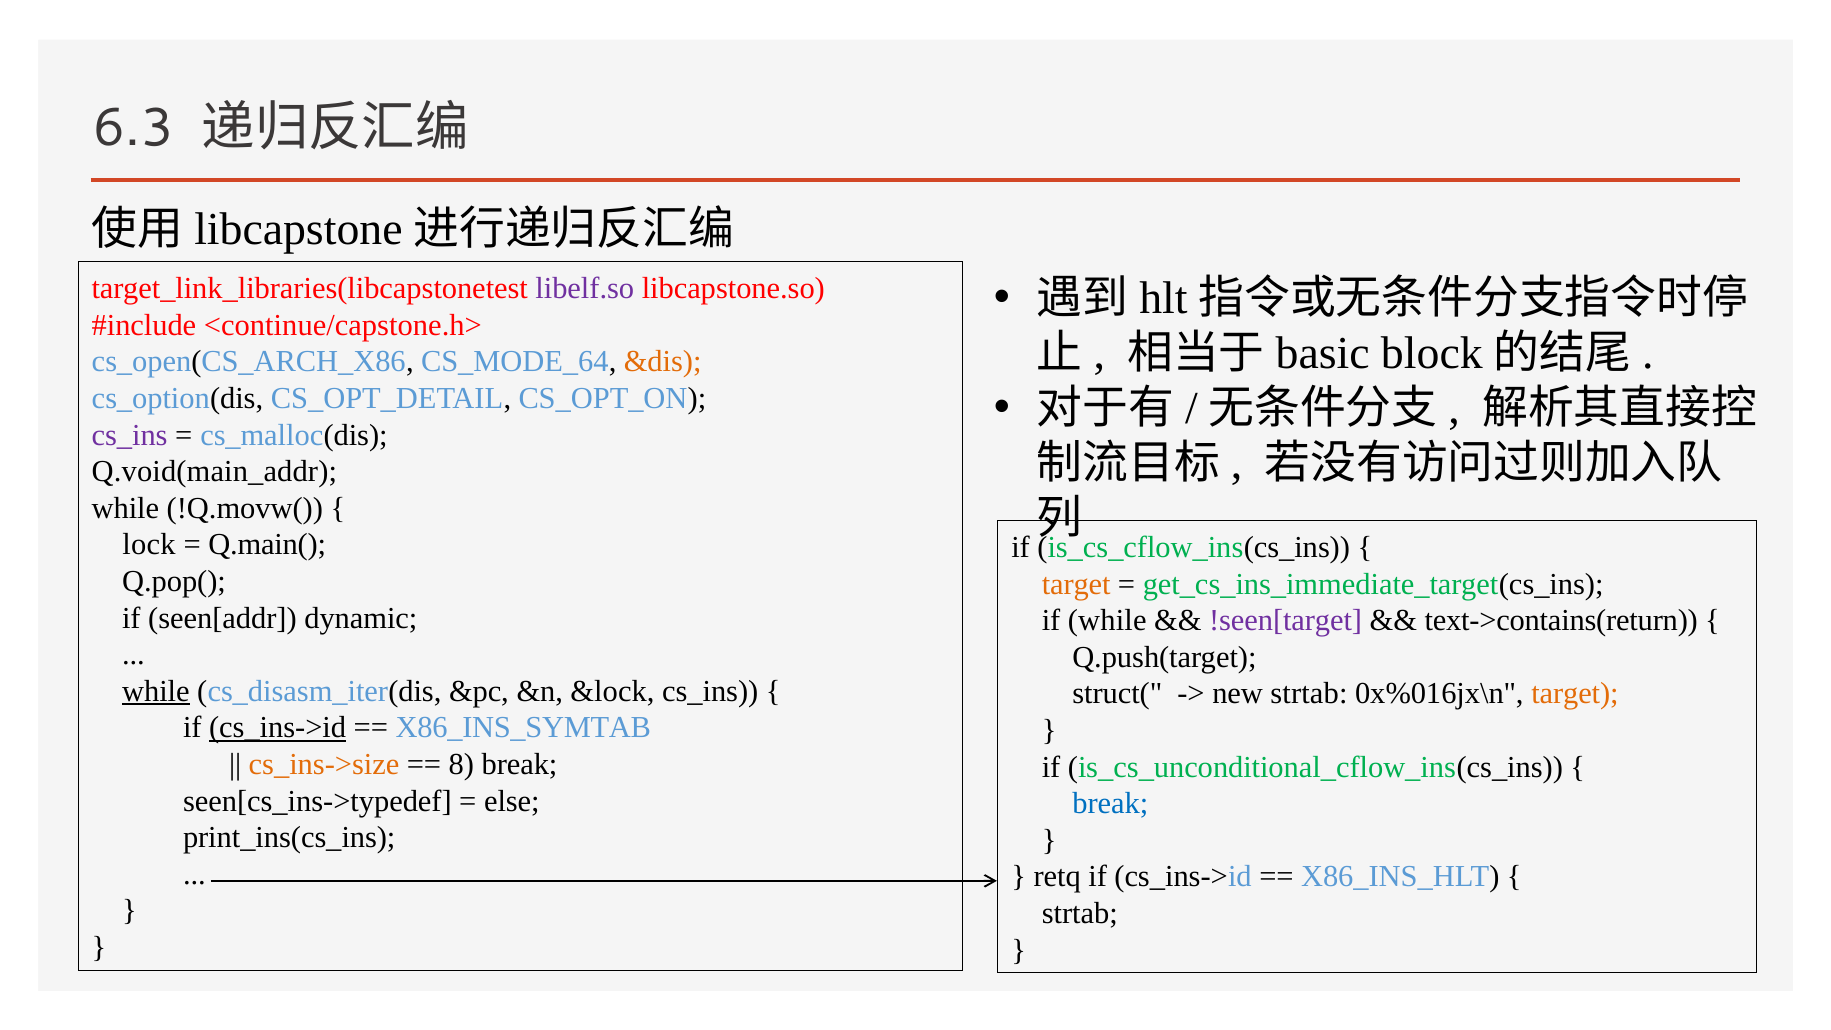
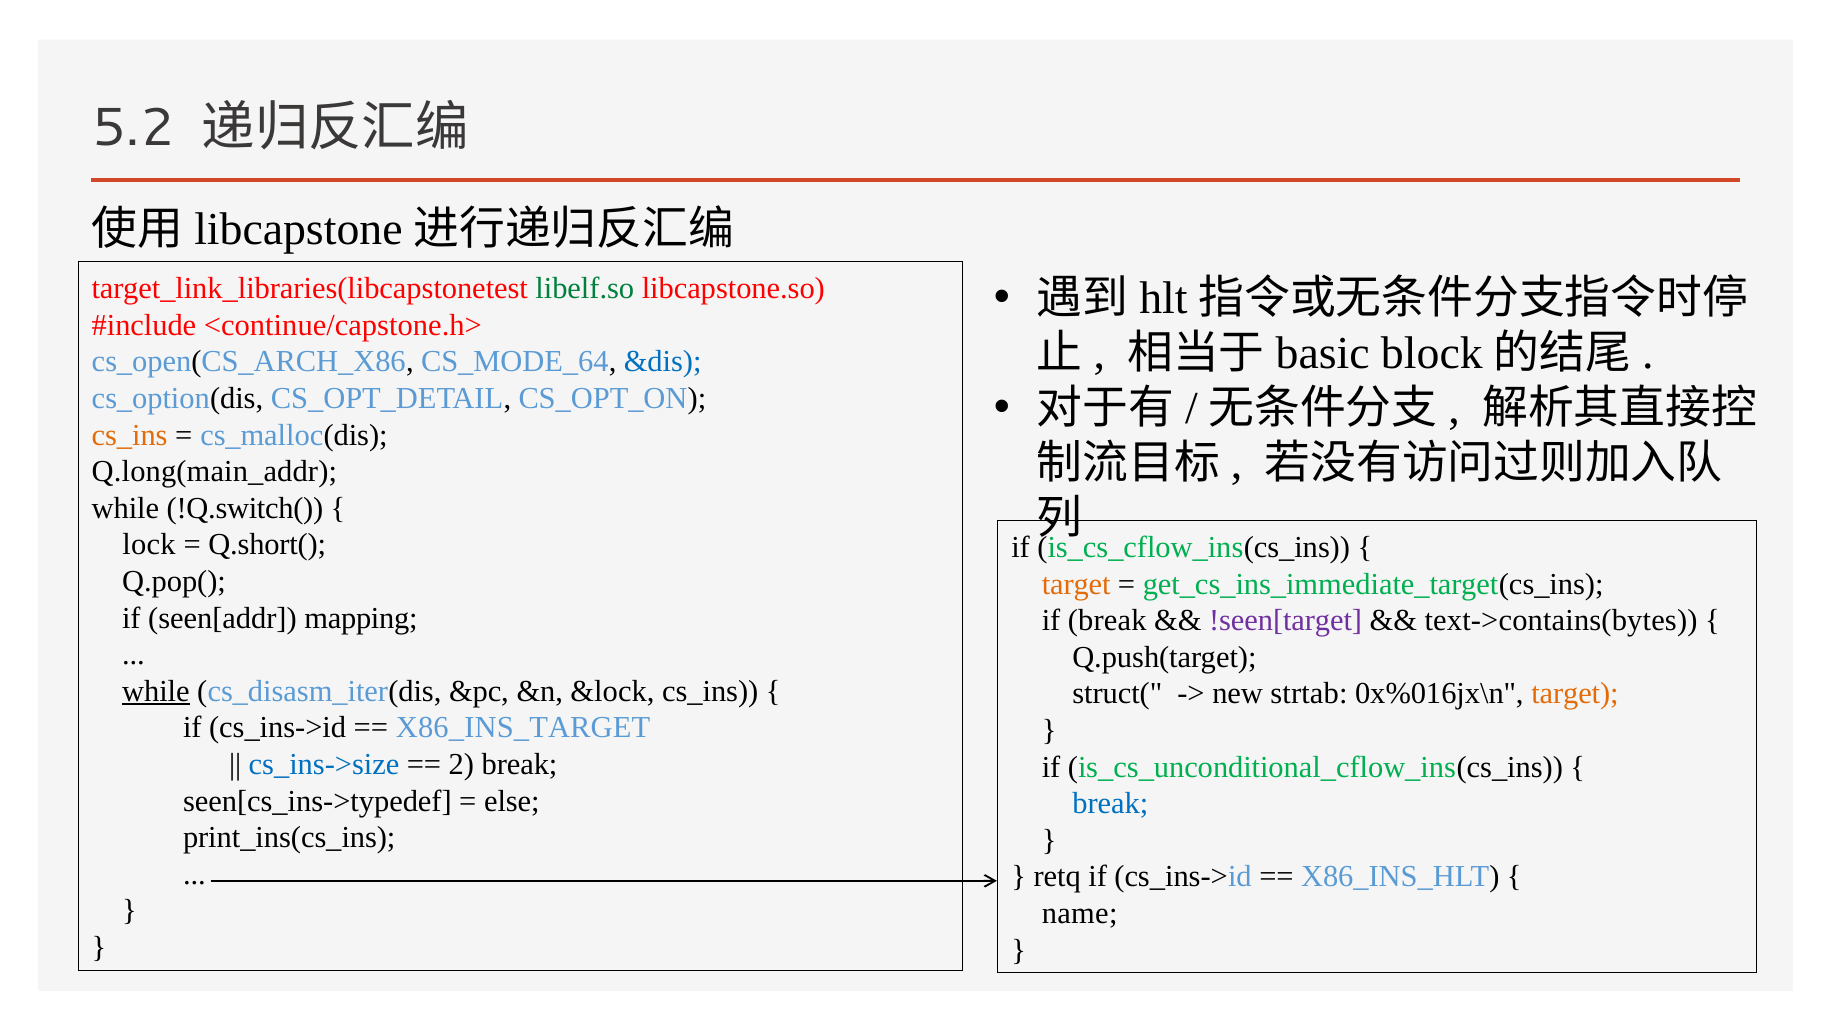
6.3: 6.3 -> 5.2
libelf.so colour: purple -> green
&dis colour: orange -> blue
cs_ins at (130, 435) colour: purple -> orange
Q.void(main_addr: Q.void(main_addr -> Q.long(main_addr
!Q.movw(: !Q.movw( -> !Q.switch(
Q.main(: Q.main( -> Q.short(
dynamic: dynamic -> mapping
if while: while -> break
text->contains(return: text->contains(return -> text->contains(bytes
cs_ins->id at (278, 728) underline: present -> none
X86_INS_SYMTAB: X86_INS_SYMTAB -> X86_INS_TARGET
cs_ins->size colour: orange -> blue
8: 8 -> 2
strtab at (1080, 913): strtab -> name
